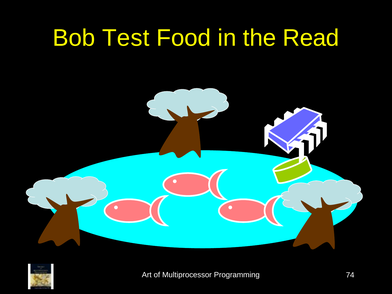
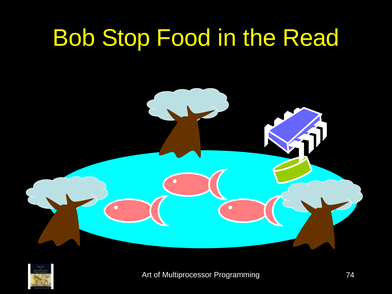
Test: Test -> Stop
